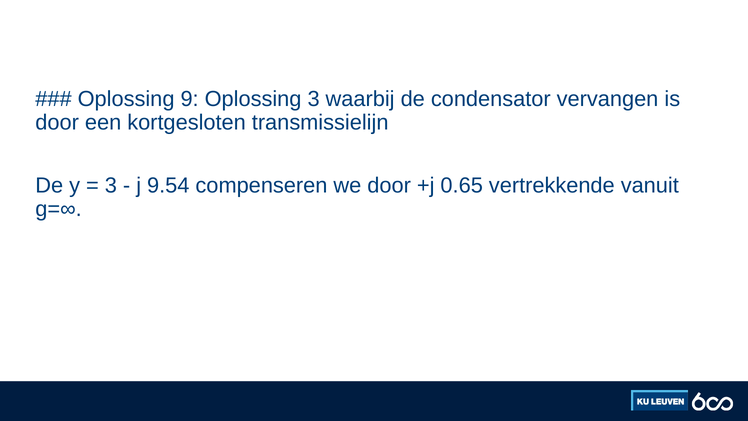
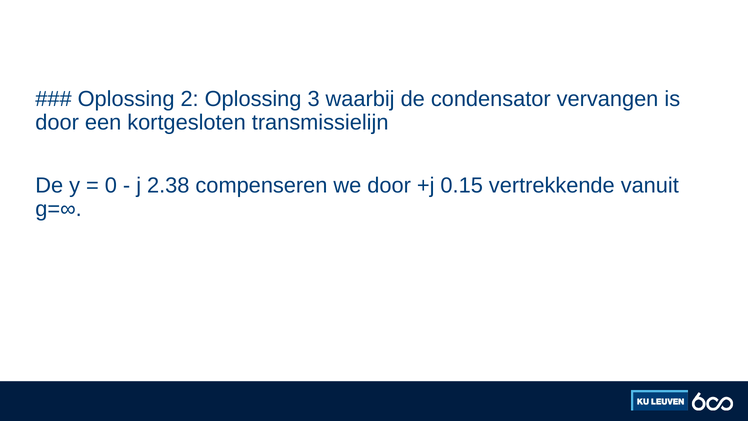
9: 9 -> 2
3 at (111, 185): 3 -> 0
9.54: 9.54 -> 2.38
0.65: 0.65 -> 0.15
